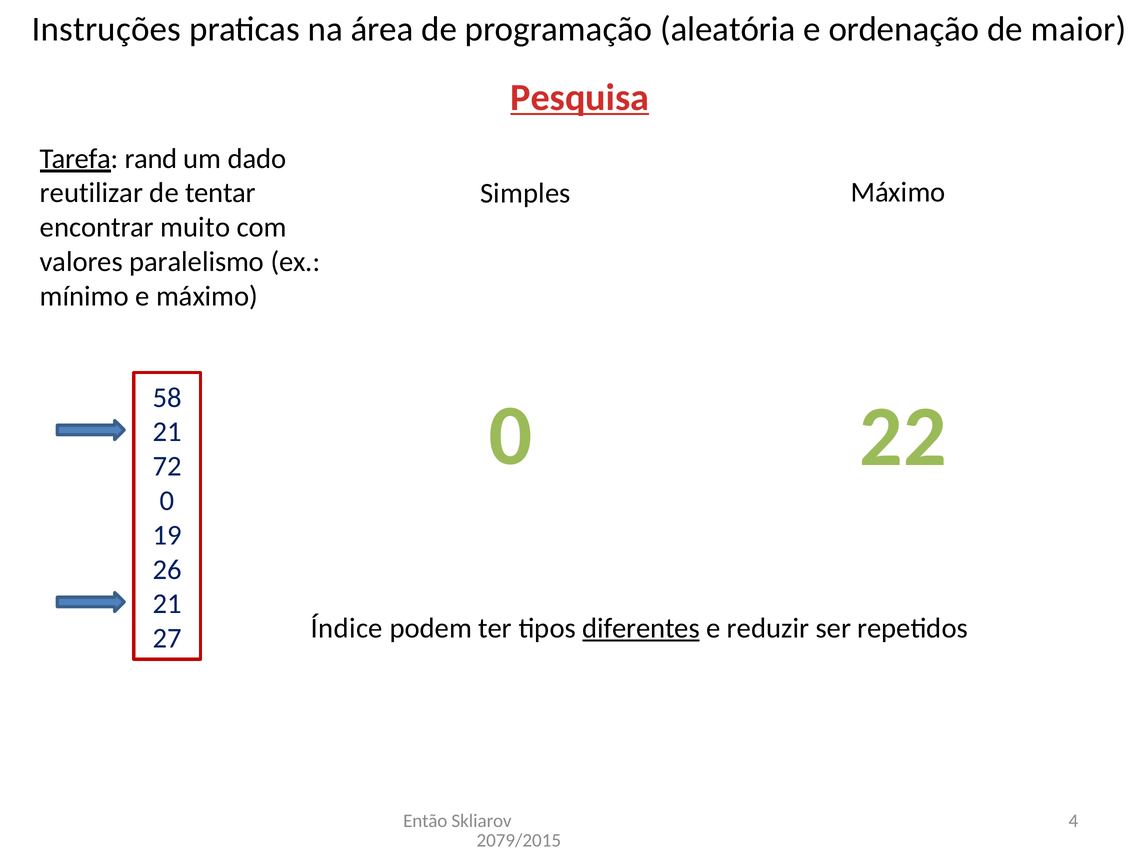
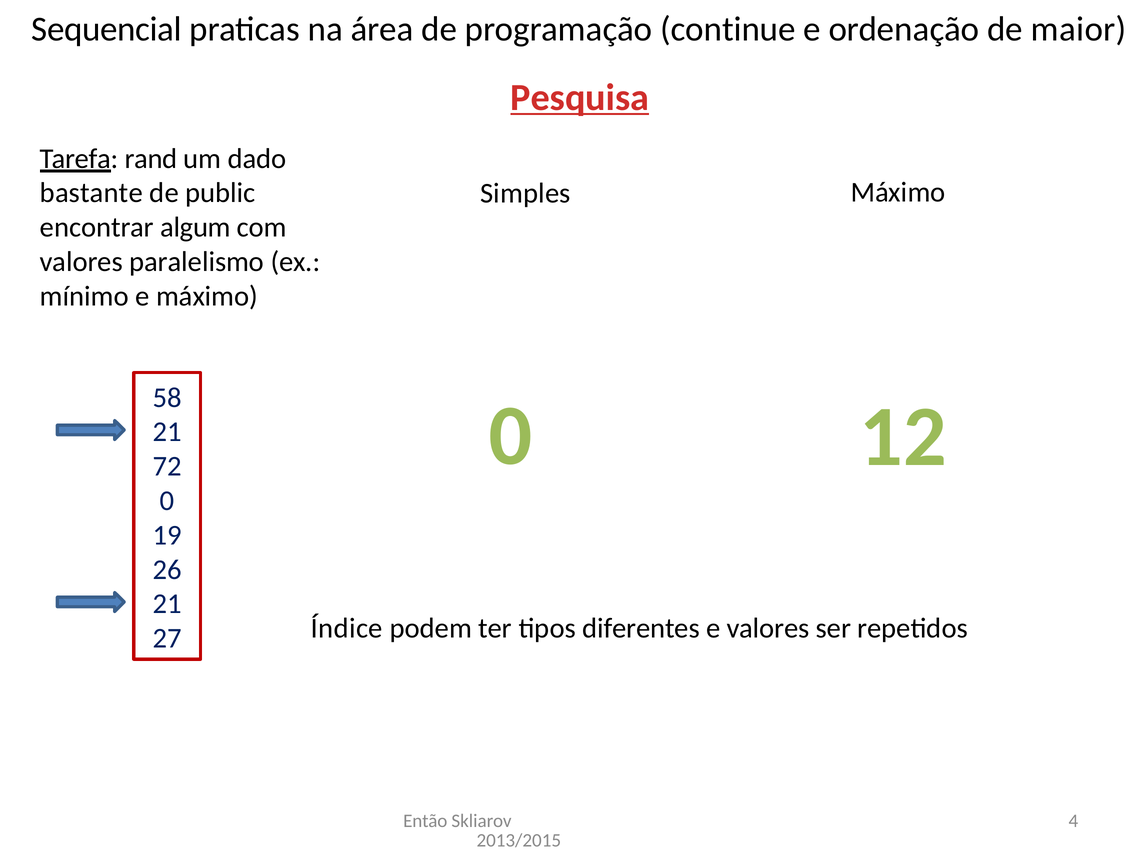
Instruções: Instruções -> Sequencial
aleatória: aleatória -> continue
reutilizar: reutilizar -> bastante
tentar: tentar -> public
muito: muito -> algum
22: 22 -> 12
diferentes underline: present -> none
e reduzir: reduzir -> valores
2079/2015: 2079/2015 -> 2013/2015
